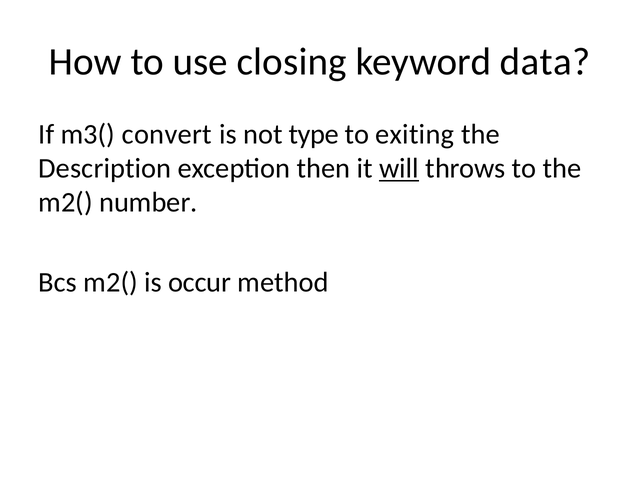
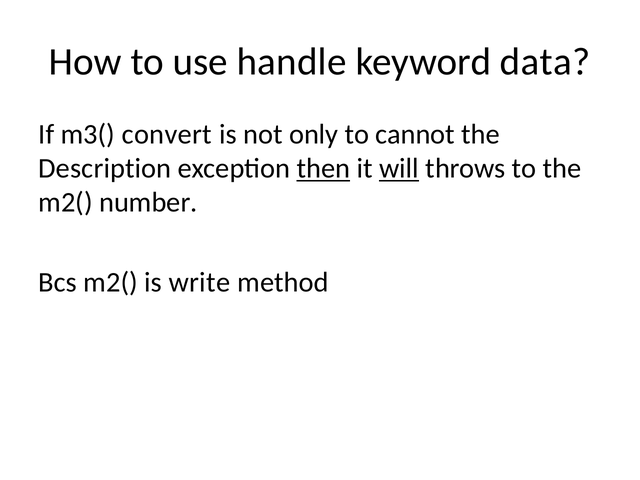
closing: closing -> handle
type: type -> only
exiting: exiting -> cannot
then underline: none -> present
occur: occur -> write
